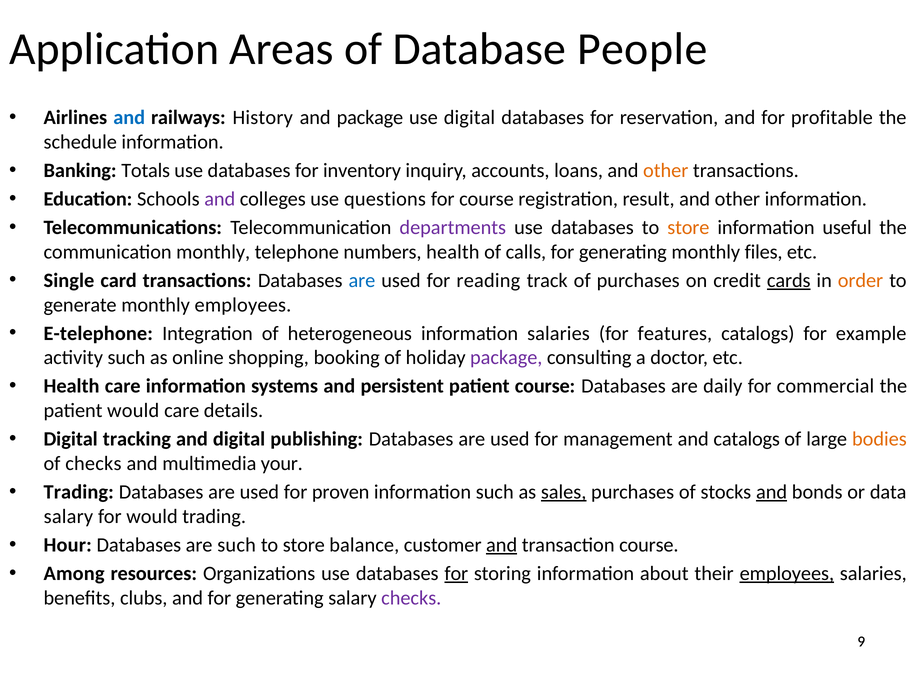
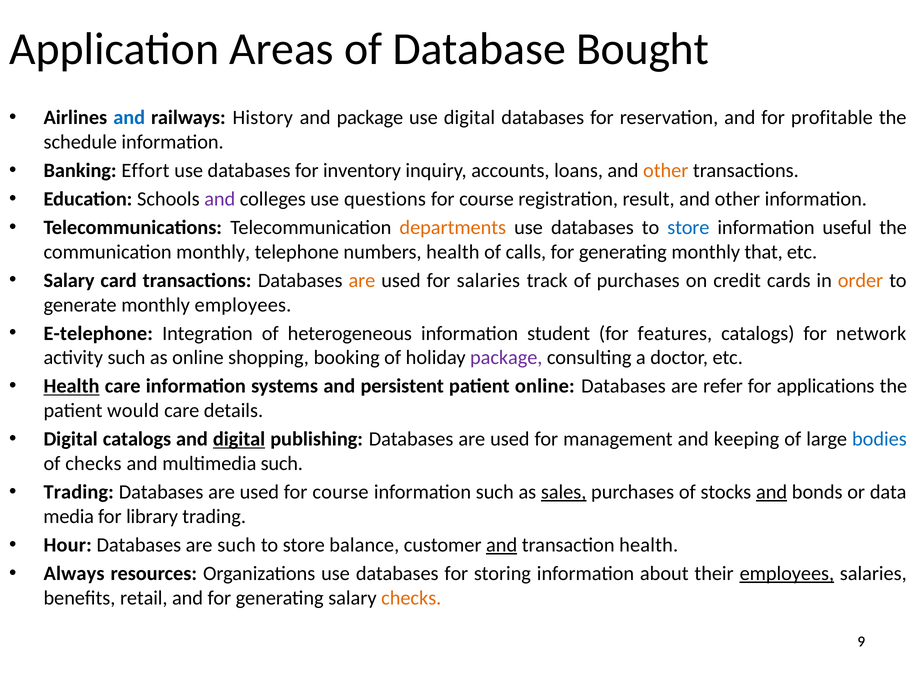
People: People -> Bought
Totals: Totals -> Effort
departments colour: purple -> orange
store at (688, 227) colour: orange -> blue
files: files -> that
Single at (69, 280): Single -> Salary
are at (362, 280) colour: blue -> orange
for reading: reading -> salaries
cards underline: present -> none
information salaries: salaries -> student
example: example -> network
Health at (72, 386) underline: none -> present
patient course: course -> online
daily: daily -> refer
commercial: commercial -> applications
Digital tracking: tracking -> catalogs
digital at (239, 439) underline: none -> present
and catalogs: catalogs -> keeping
bodies colour: orange -> blue
multimedia your: your -> such
used for proven: proven -> course
salary at (68, 516): salary -> media
for would: would -> library
transaction course: course -> health
Among: Among -> Always
for at (456, 573) underline: present -> none
clubs: clubs -> retail
checks at (411, 598) colour: purple -> orange
